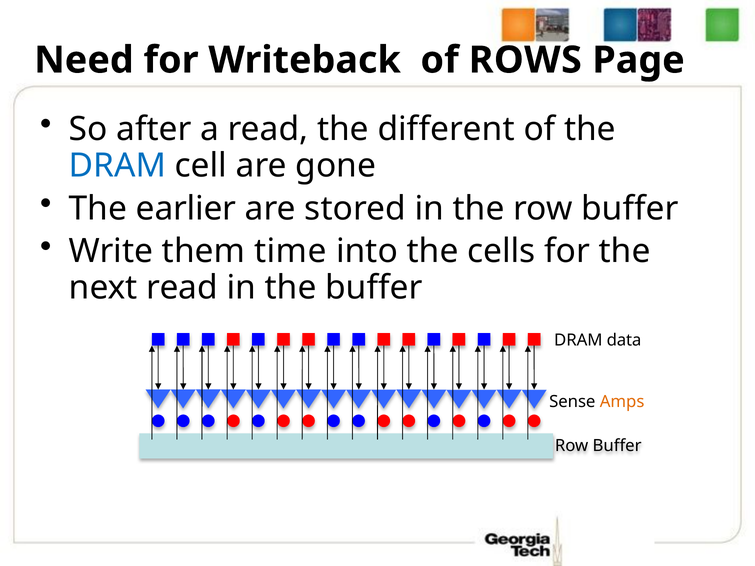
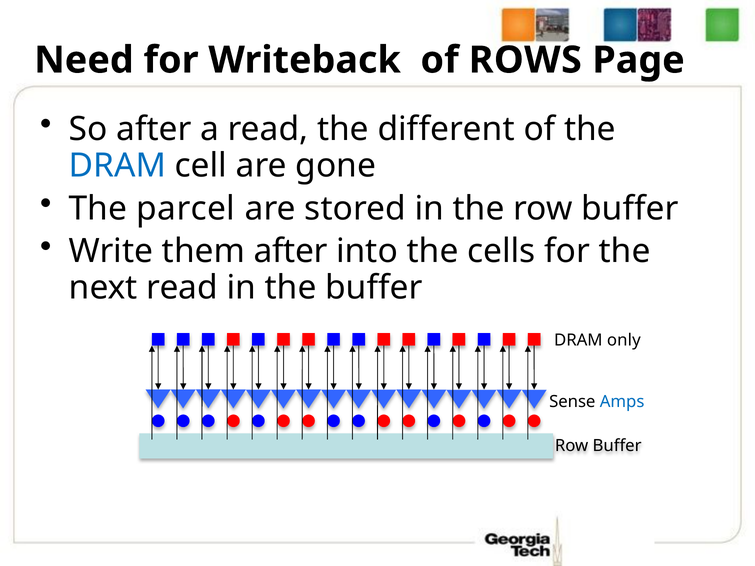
earlier: earlier -> parcel
them time: time -> after
data: data -> only
Amps colour: orange -> blue
